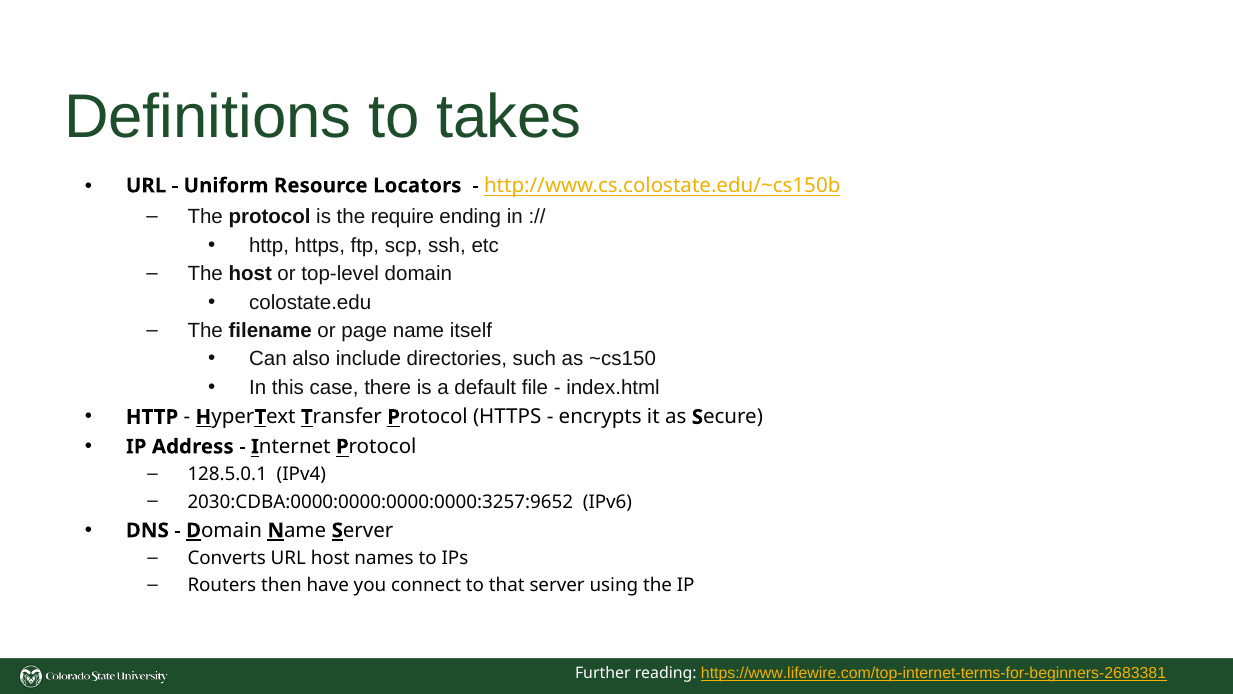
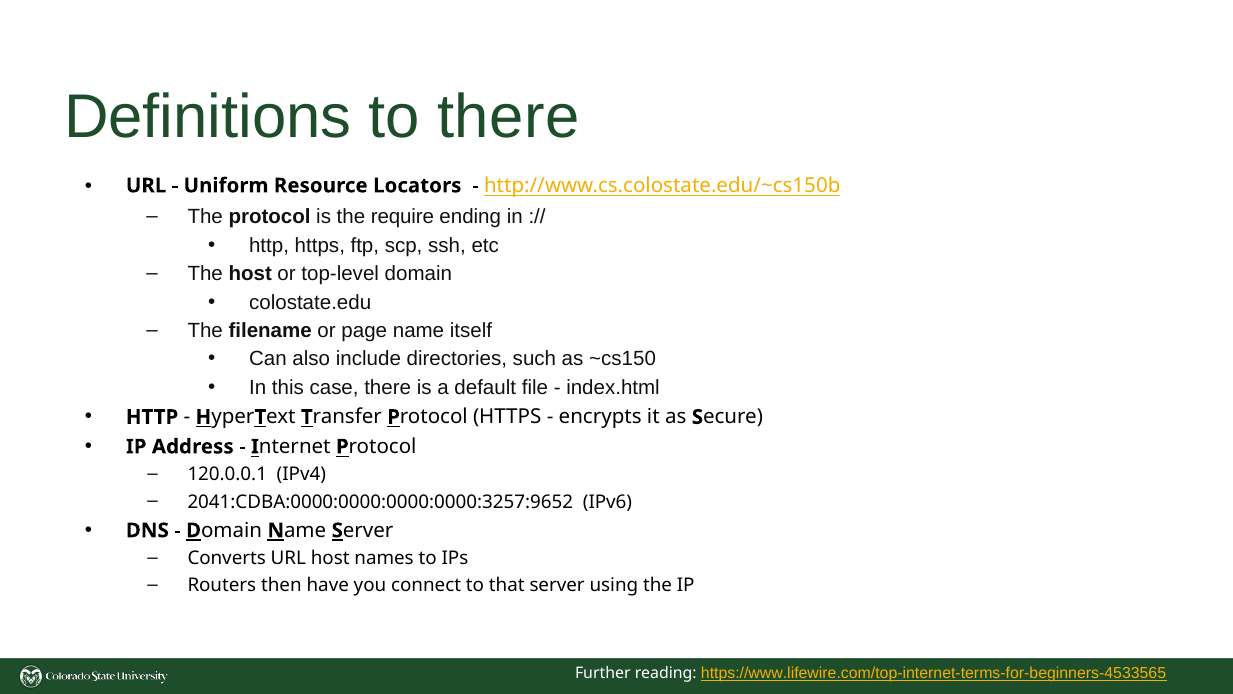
to takes: takes -> there
128.5.0.1: 128.5.0.1 -> 120.0.0.1
2030:CDBA:0000:0000:0000:0000:3257:9652: 2030:CDBA:0000:0000:0000:0000:3257:9652 -> 2041:CDBA:0000:0000:0000:0000:3257:9652
https://www.lifewire.com/top-internet-terms-for-beginners-2683381: https://www.lifewire.com/top-internet-terms-for-beginners-2683381 -> https://www.lifewire.com/top-internet-terms-for-beginners-4533565
